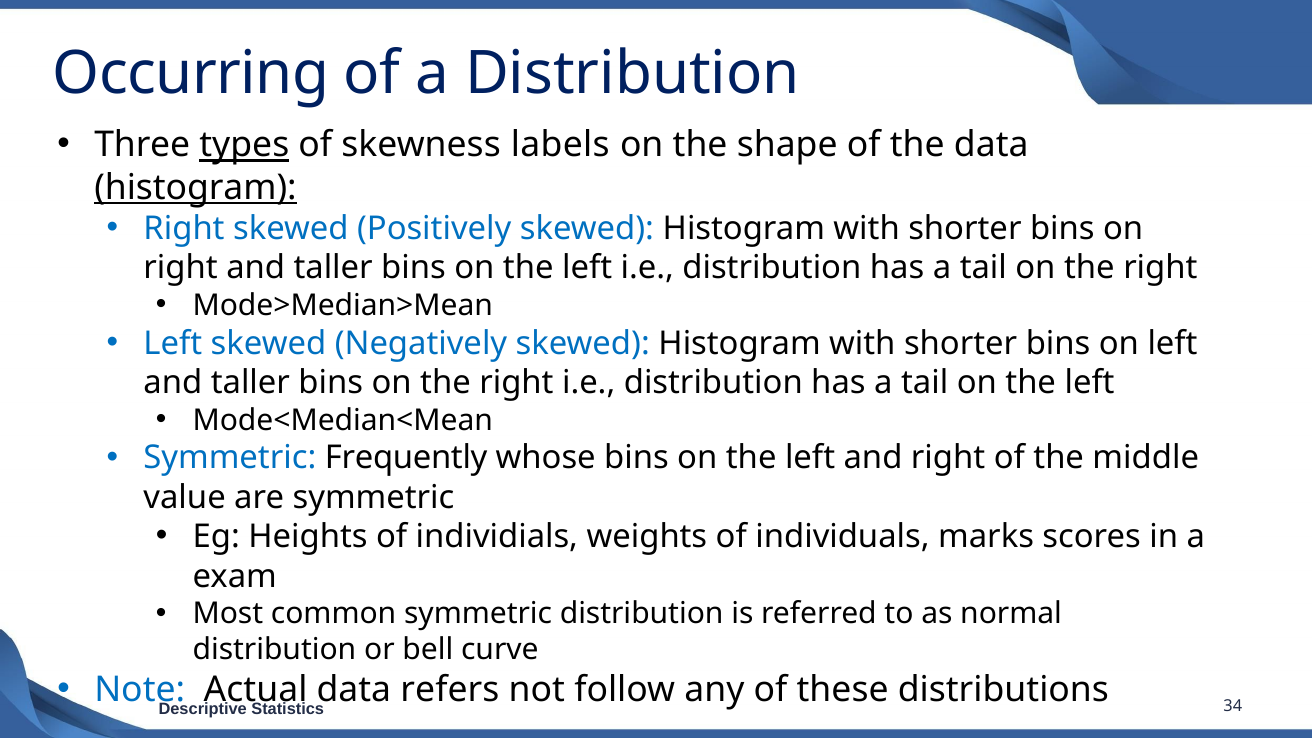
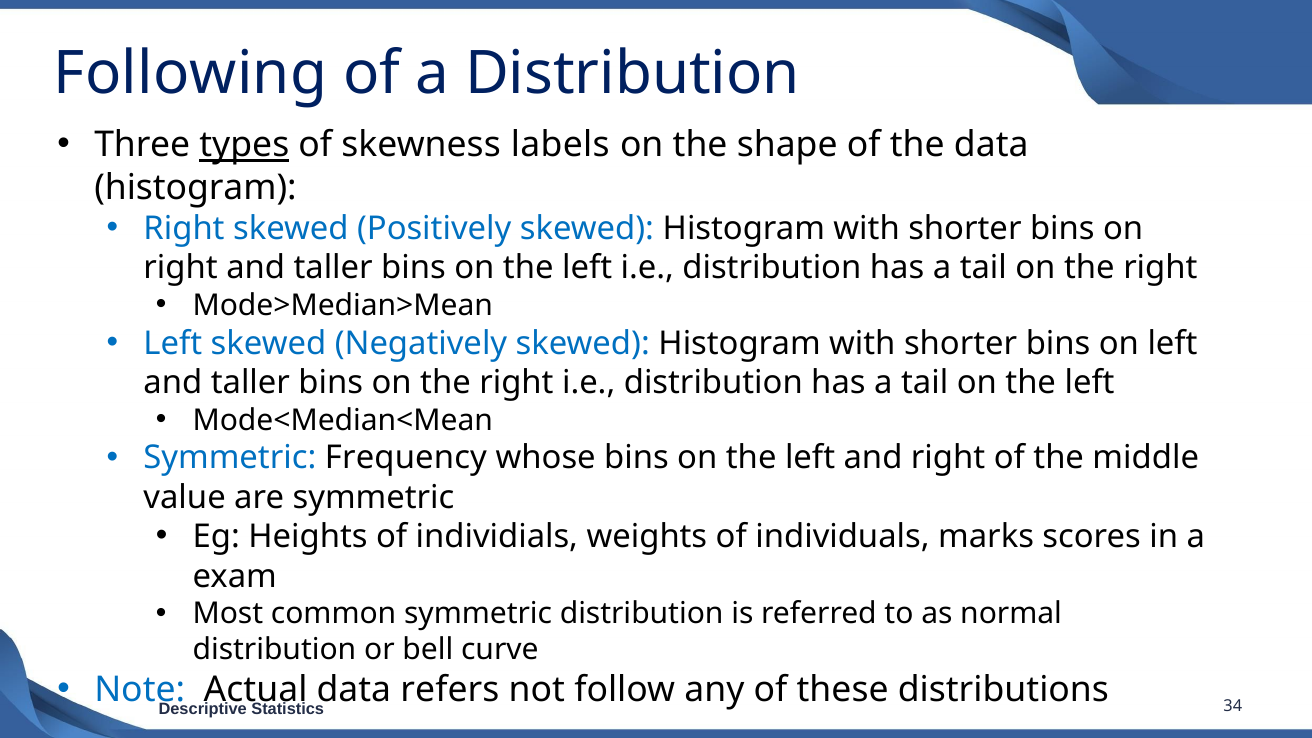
Occurring: Occurring -> Following
histogram at (195, 188) underline: present -> none
Frequently: Frequently -> Frequency
